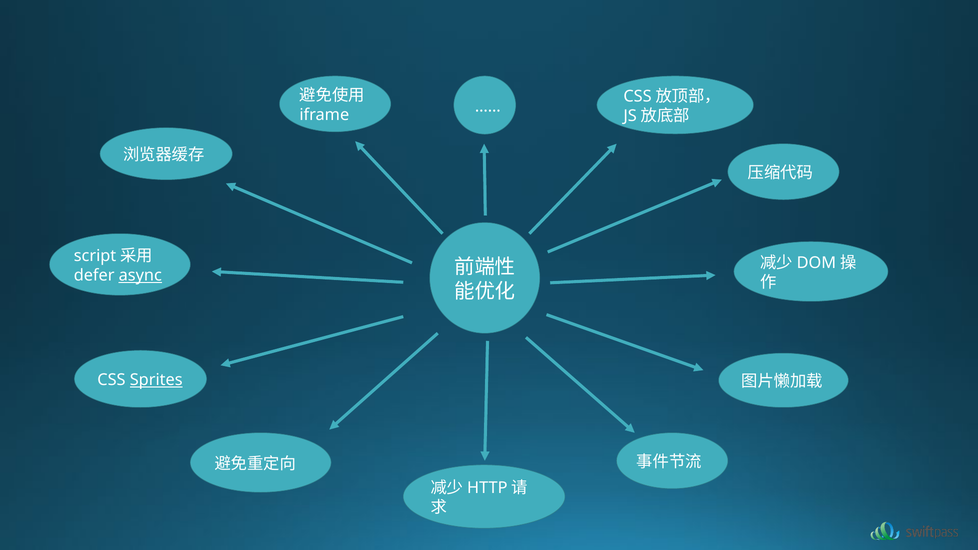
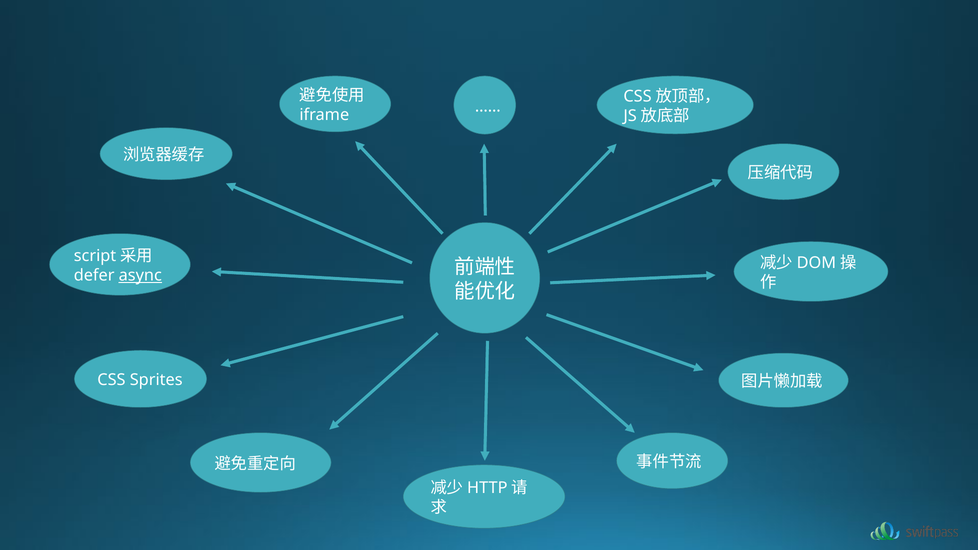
Sprites underline: present -> none
